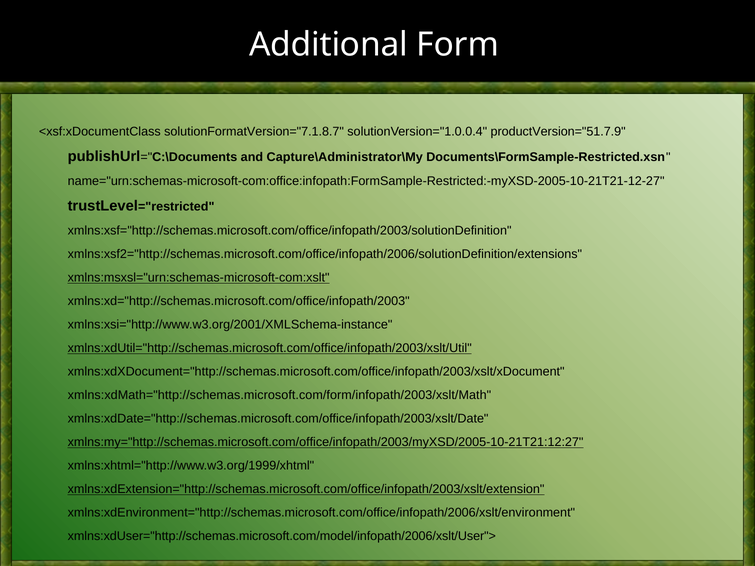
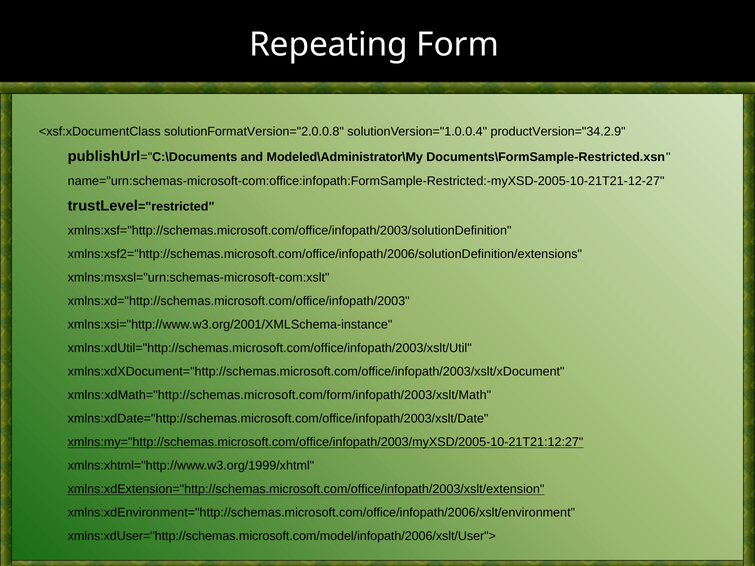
Additional: Additional -> Repeating
solutionFormatVersion="7.1.8.7: solutionFormatVersion="7.1.8.7 -> solutionFormatVersion="2.0.0.8
productVersion="51.7.9: productVersion="51.7.9 -> productVersion="34.2.9
Capture\Administrator\My: Capture\Administrator\My -> Modeled\Administrator\My
xmlns:msxsl="urn:schemas-microsoft-com:xslt underline: present -> none
xmlns:xdUtil="http://schemas.microsoft.com/office/infopath/2003/xslt/Util underline: present -> none
